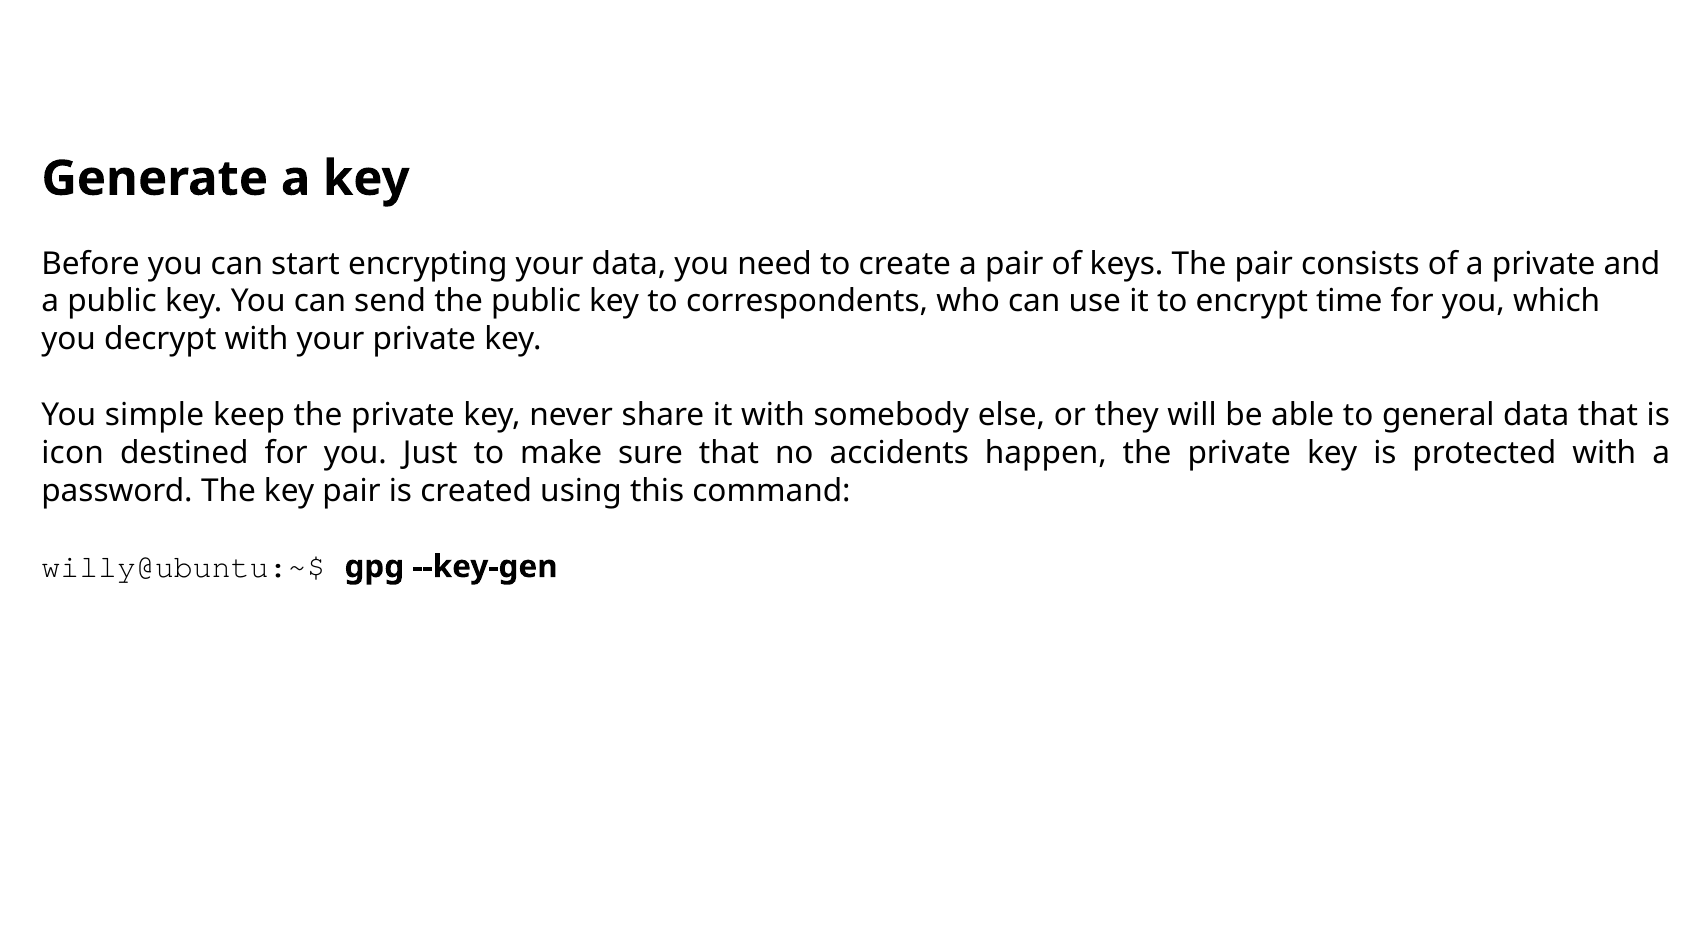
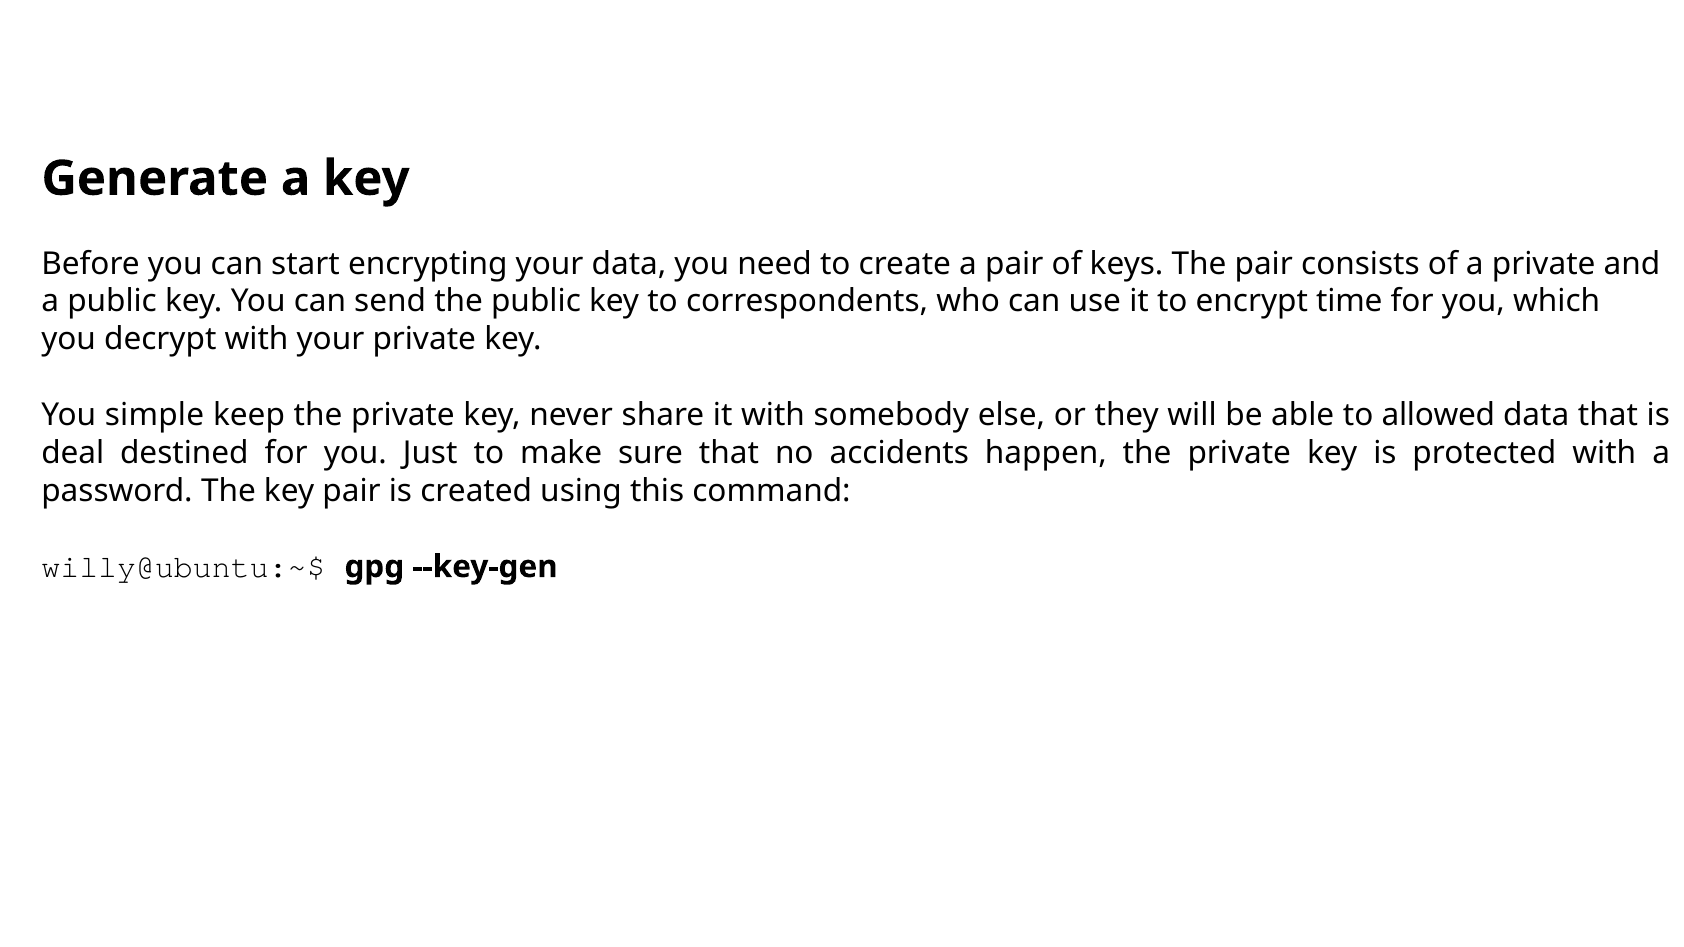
general: general -> allowed
icon: icon -> deal
